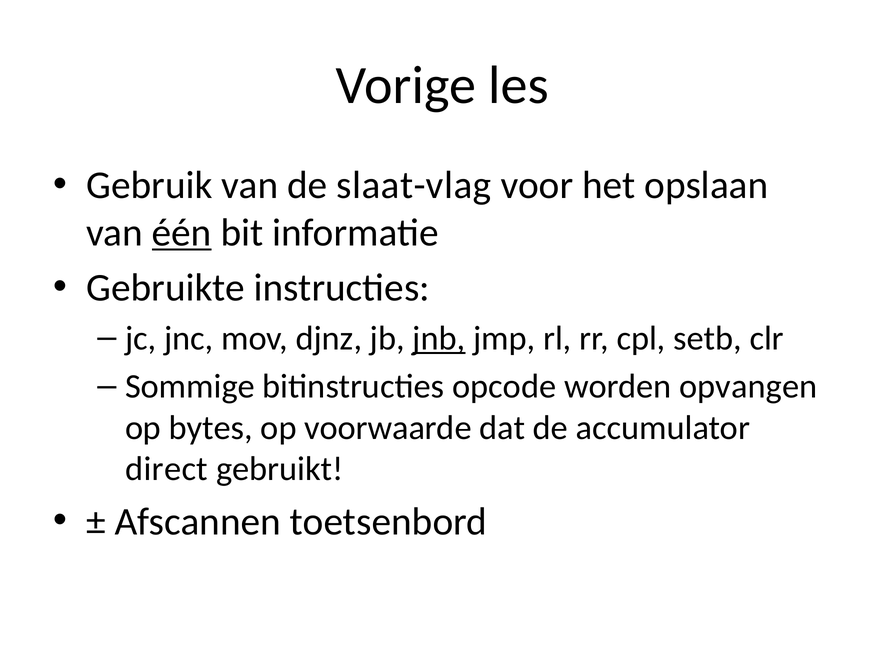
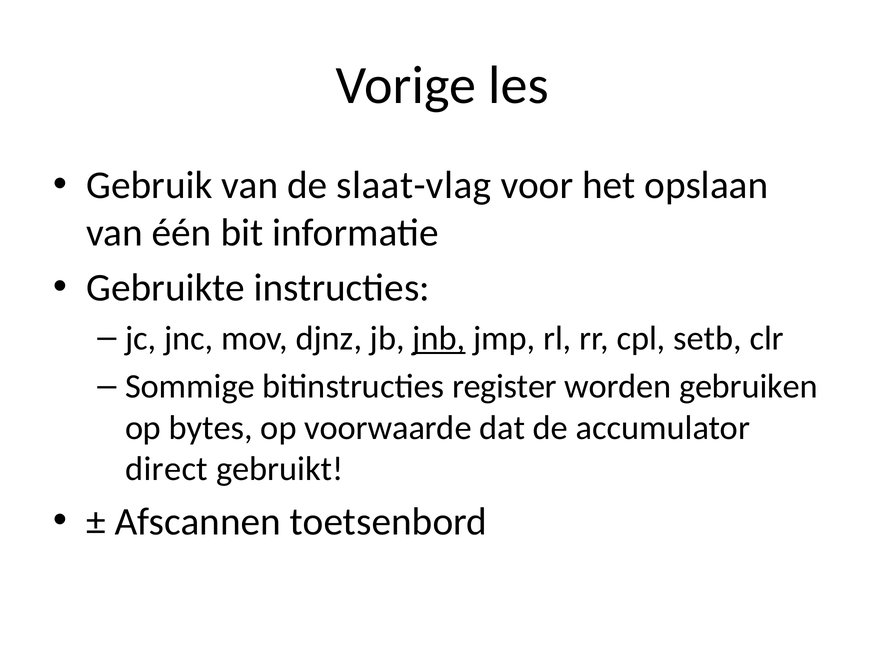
één underline: present -> none
opcode: opcode -> register
opvangen: opvangen -> gebruiken
